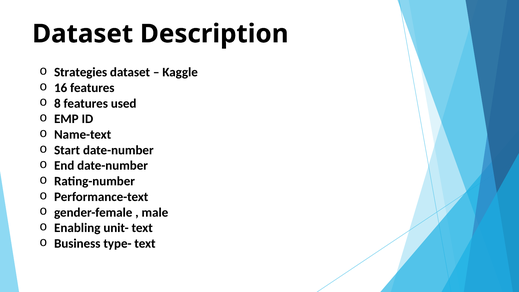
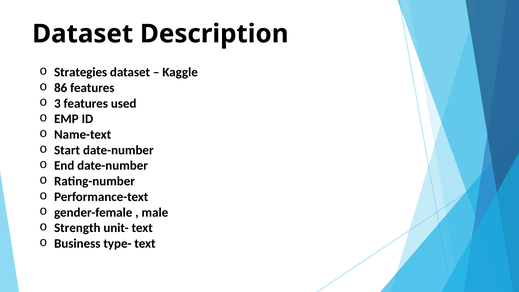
16: 16 -> 86
8: 8 -> 3
Enabling: Enabling -> Strength
